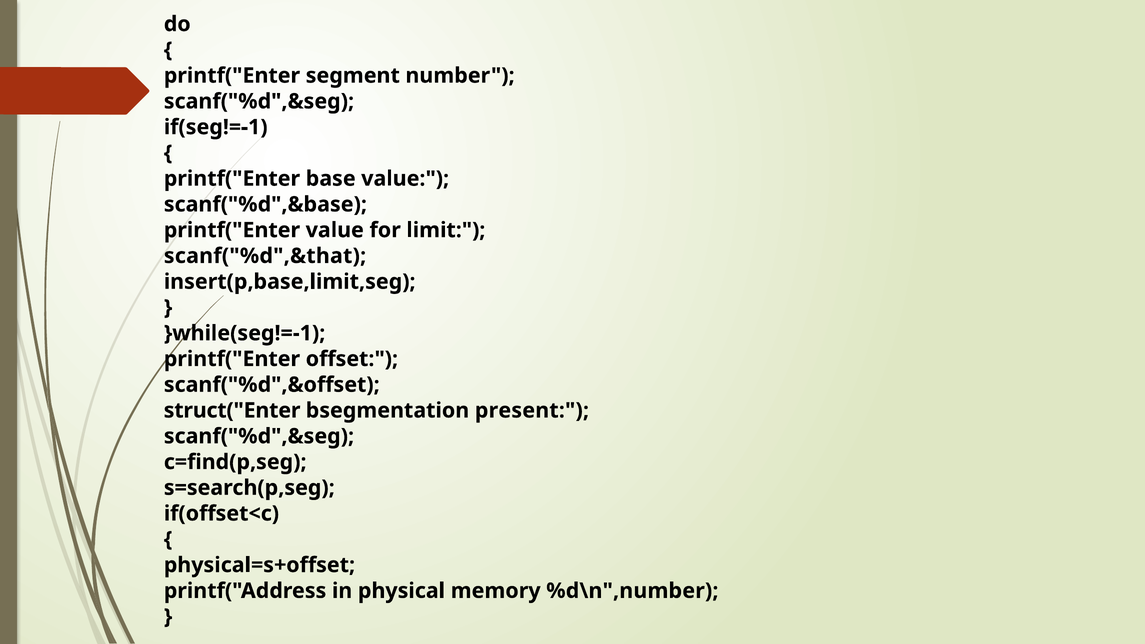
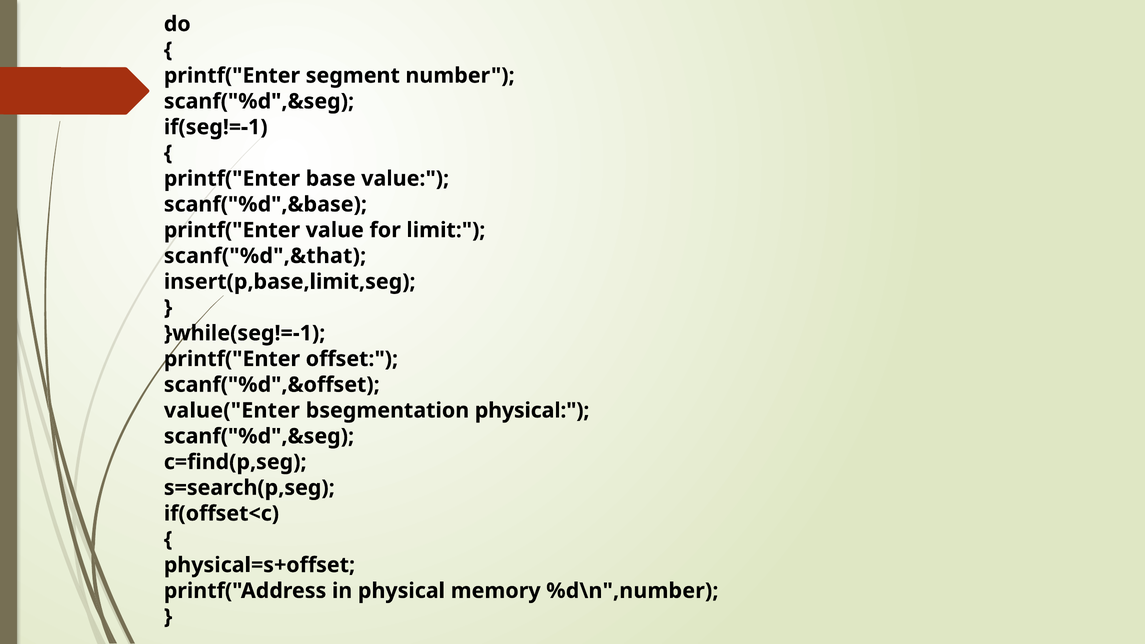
struct("Enter: struct("Enter -> value("Enter
bsegmentation present: present -> physical
